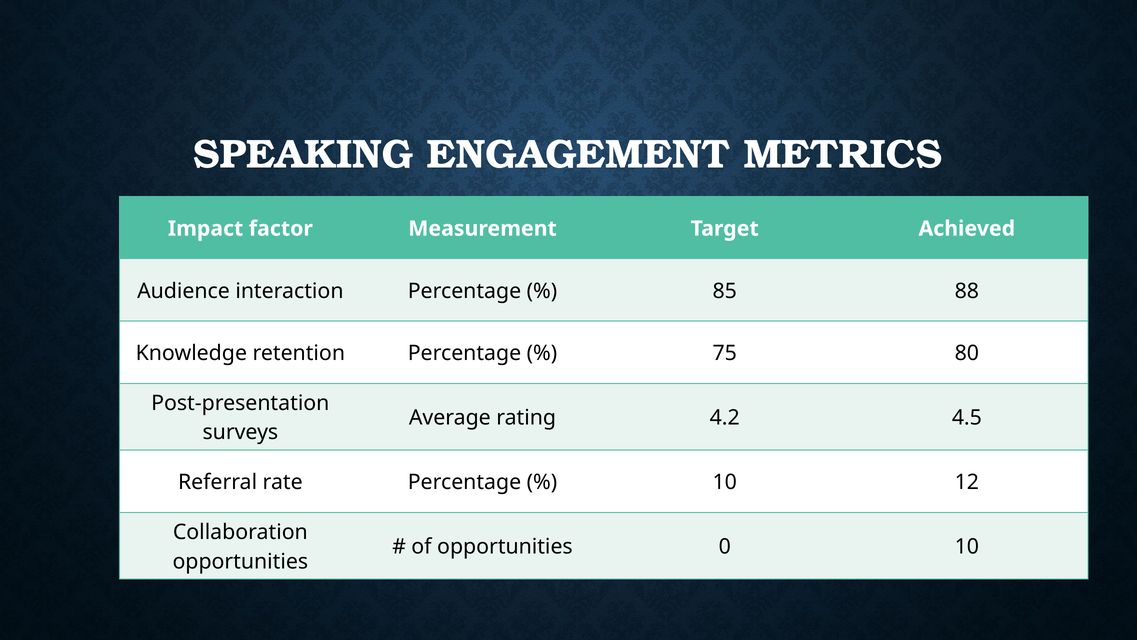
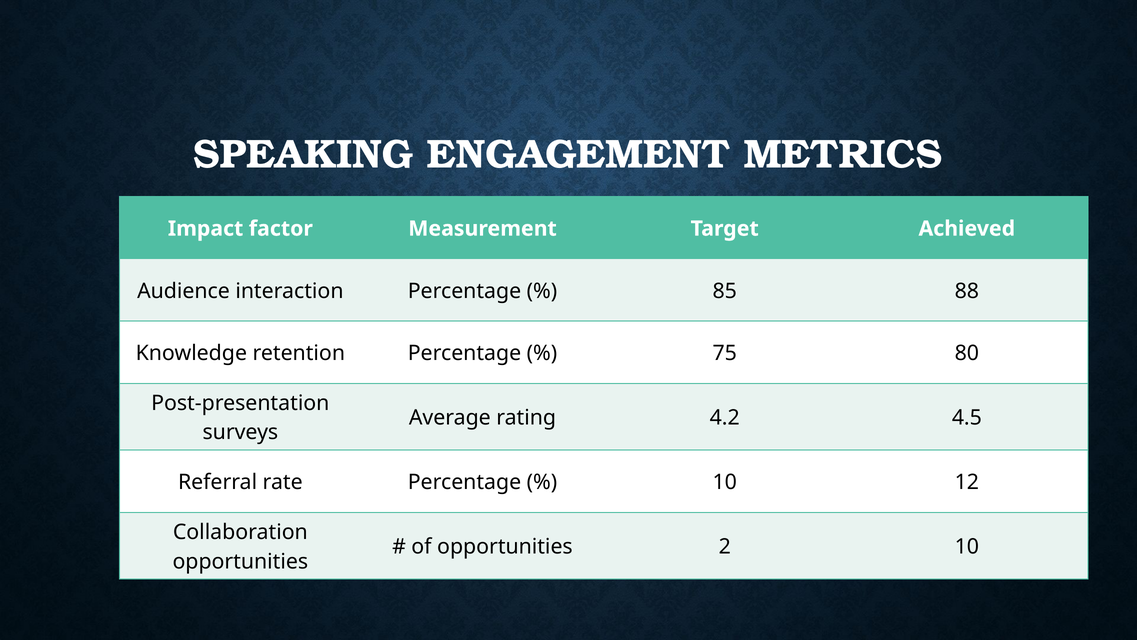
0: 0 -> 2
